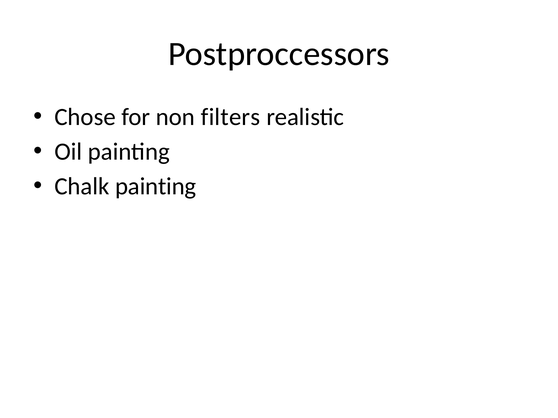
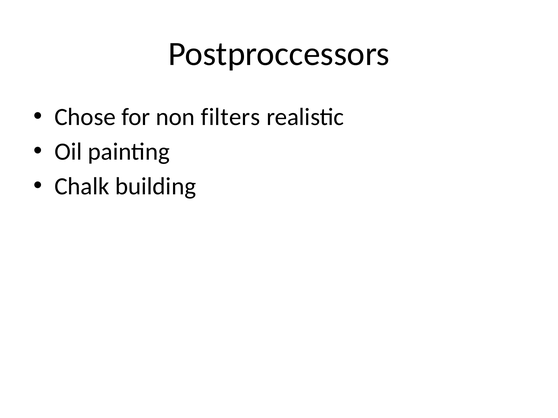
Chalk painting: painting -> building
